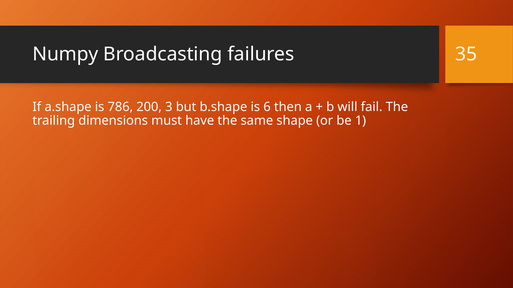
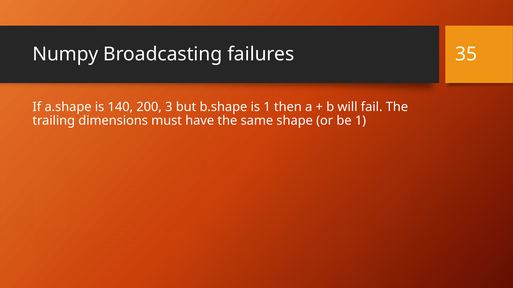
786: 786 -> 140
is 6: 6 -> 1
